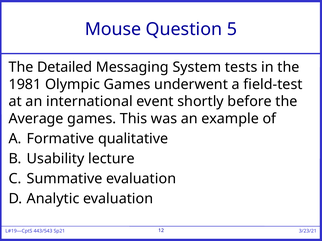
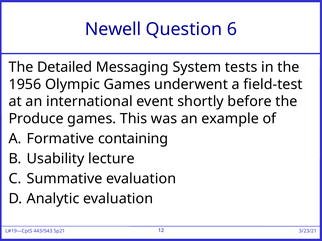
Mouse: Mouse -> Newell
5: 5 -> 6
1981: 1981 -> 1956
Average: Average -> Produce
qualitative: qualitative -> containing
